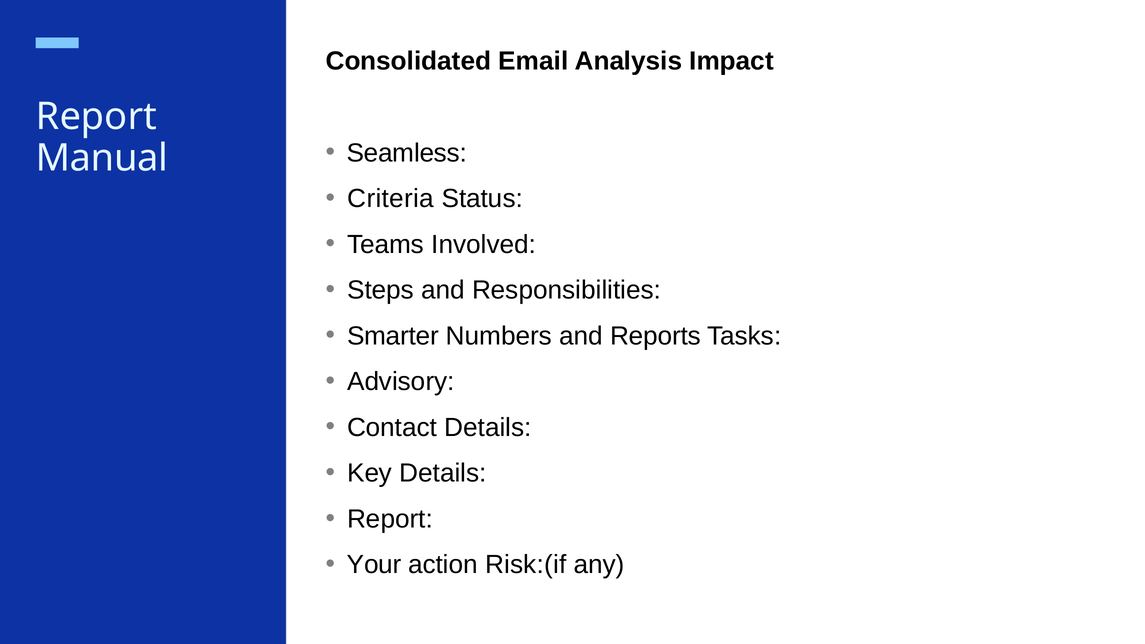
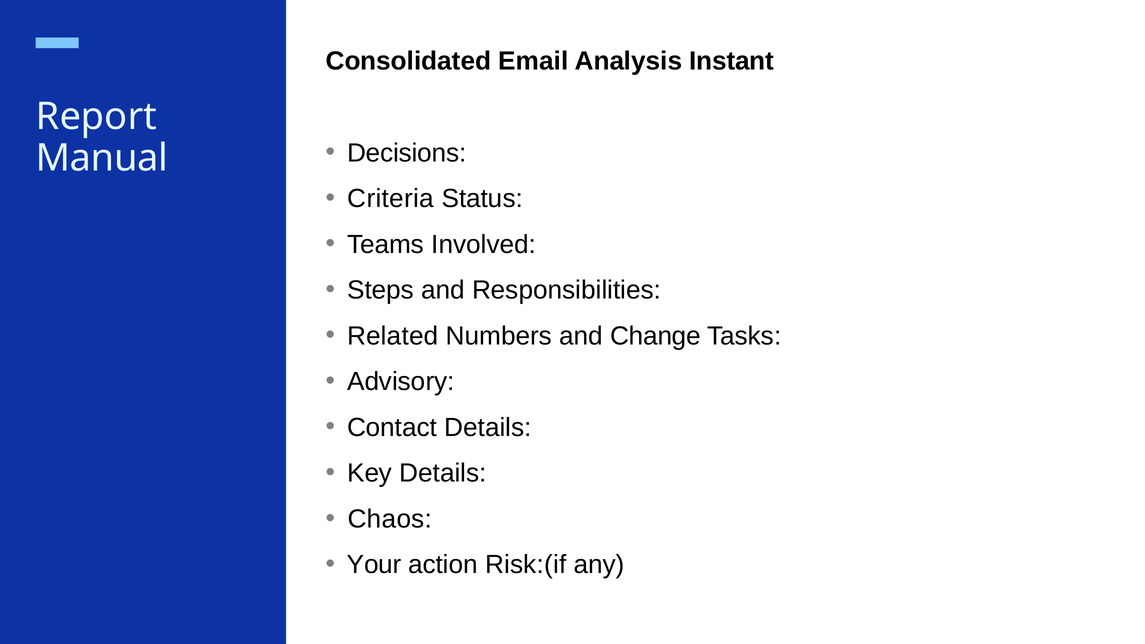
Impact: Impact -> Instant
Seamless: Seamless -> Decisions
Smarter: Smarter -> Related
Reports: Reports -> Change
Report at (390, 519): Report -> Chaos
